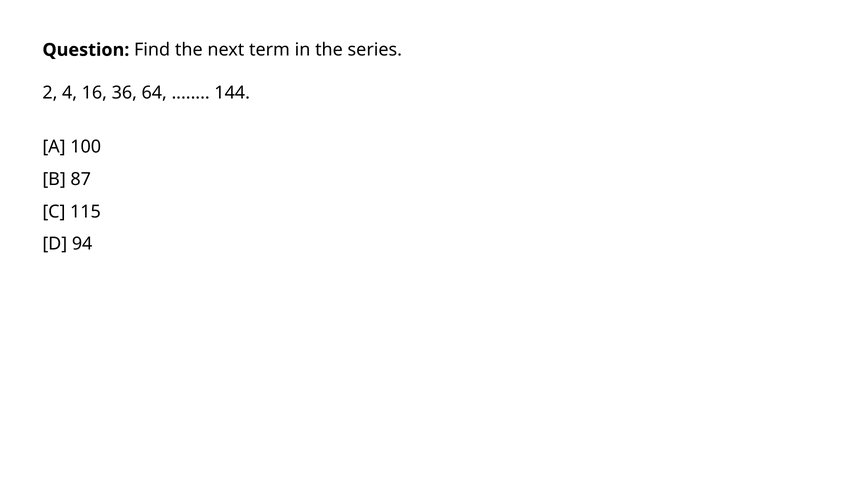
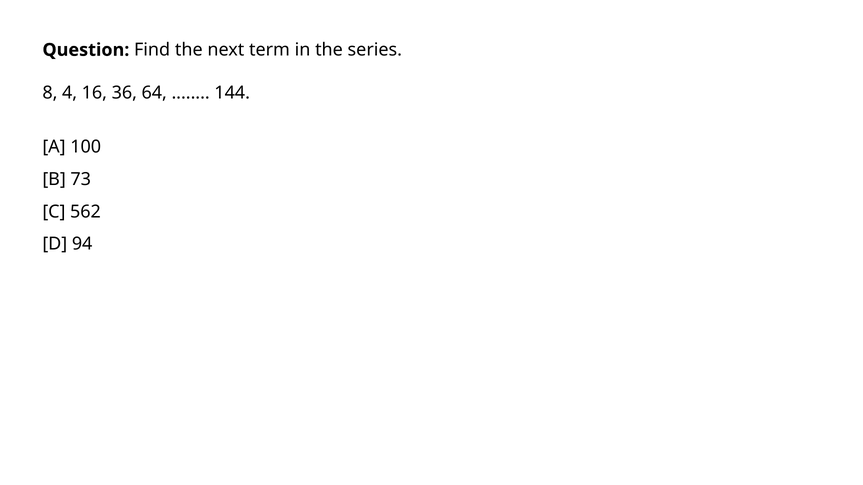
2: 2 -> 8
87: 87 -> 73
115: 115 -> 562
